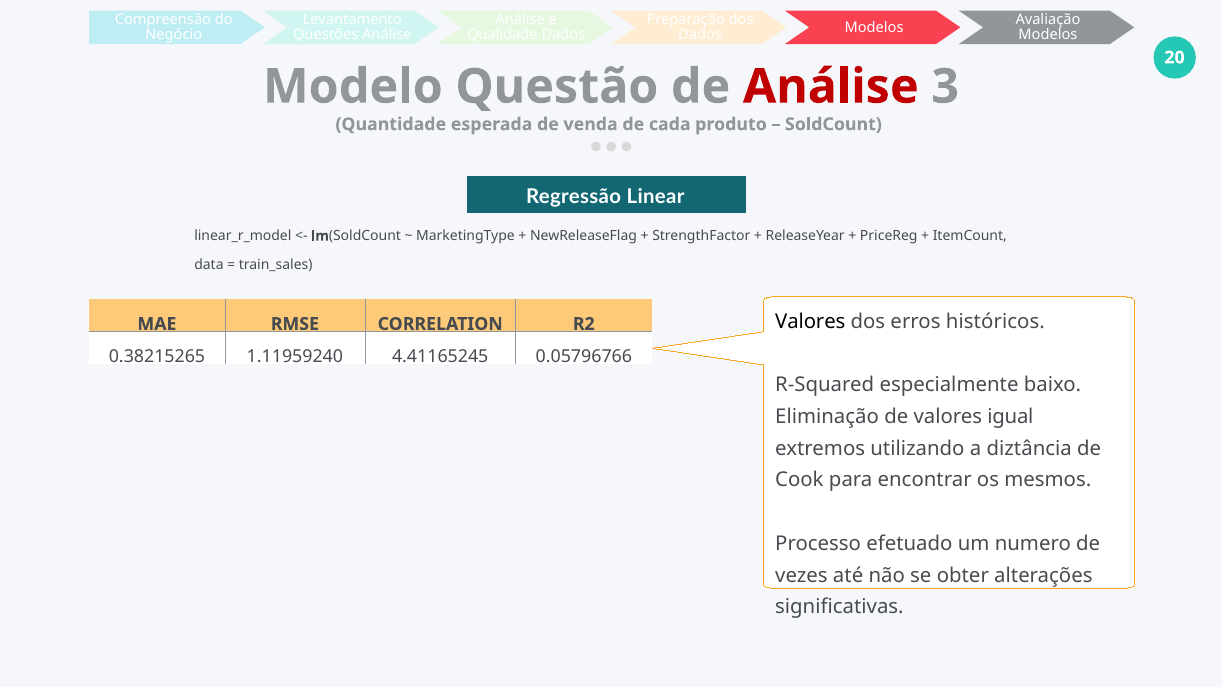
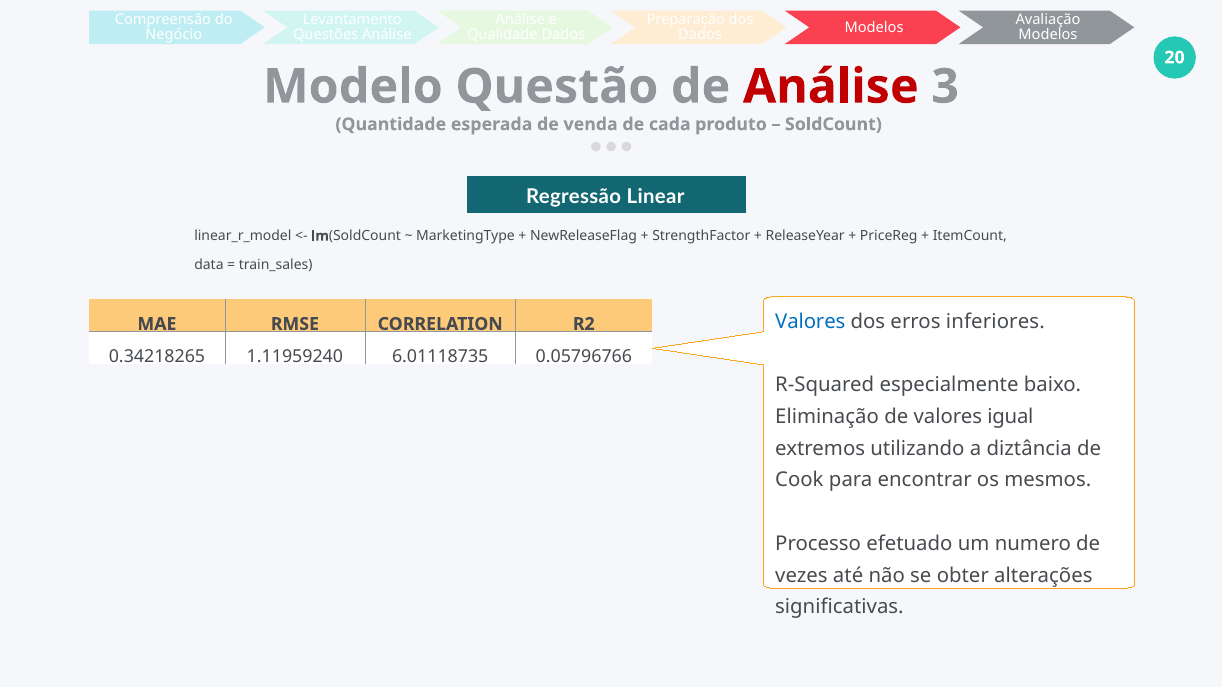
Valores at (810, 322) colour: black -> blue
históricos: históricos -> inferiores
0.38215265: 0.38215265 -> 0.34218265
4.41165245: 4.41165245 -> 6.01118735
